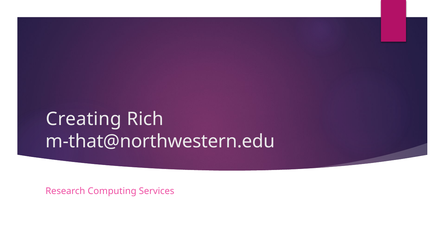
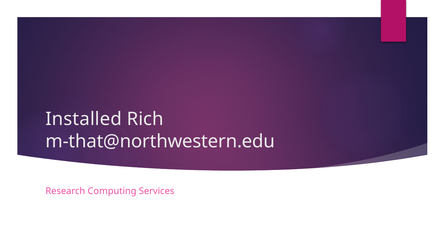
Creating: Creating -> Installed
